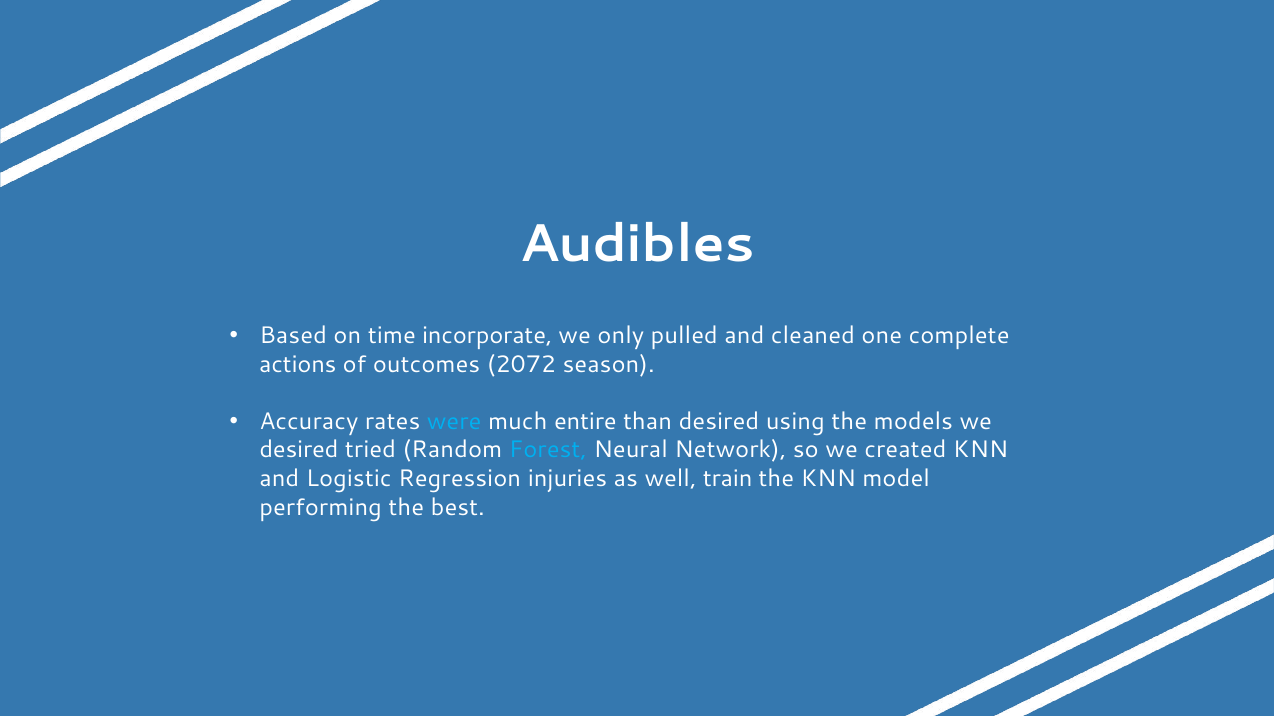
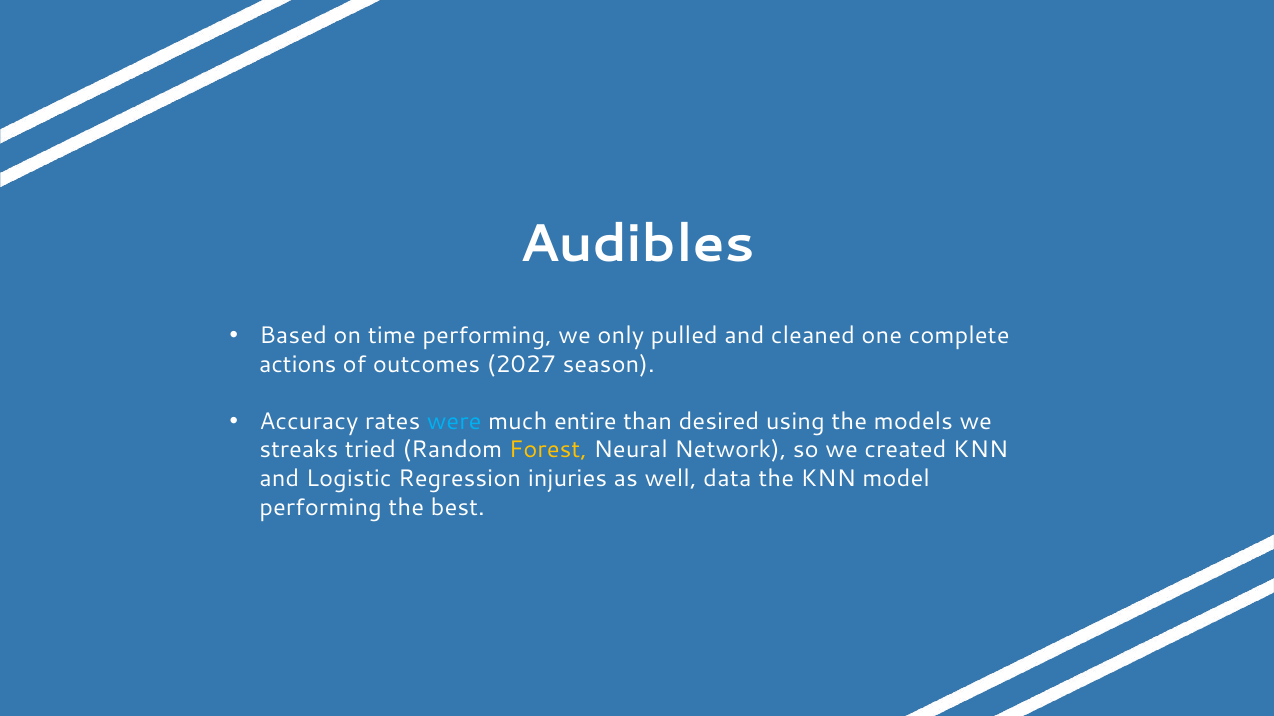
time incorporate: incorporate -> performing
2072: 2072 -> 2027
desired at (299, 450): desired -> streaks
Forest colour: light blue -> yellow
train: train -> data
